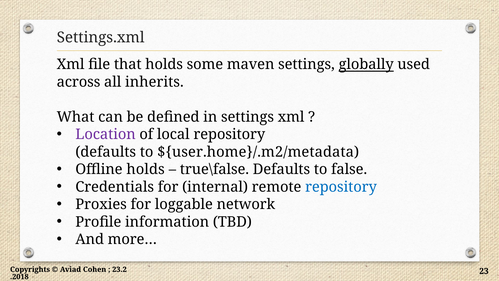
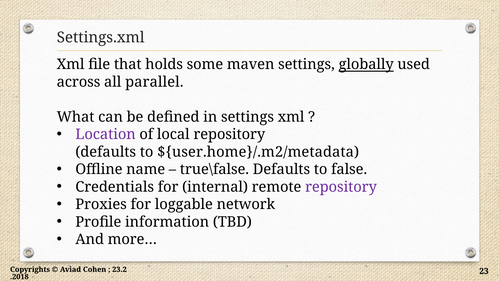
inherits: inherits -> parallel
Offline holds: holds -> name
repository at (341, 187) colour: blue -> purple
